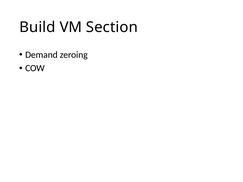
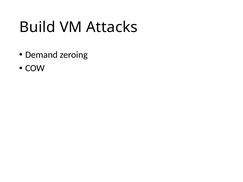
Section: Section -> Attacks
